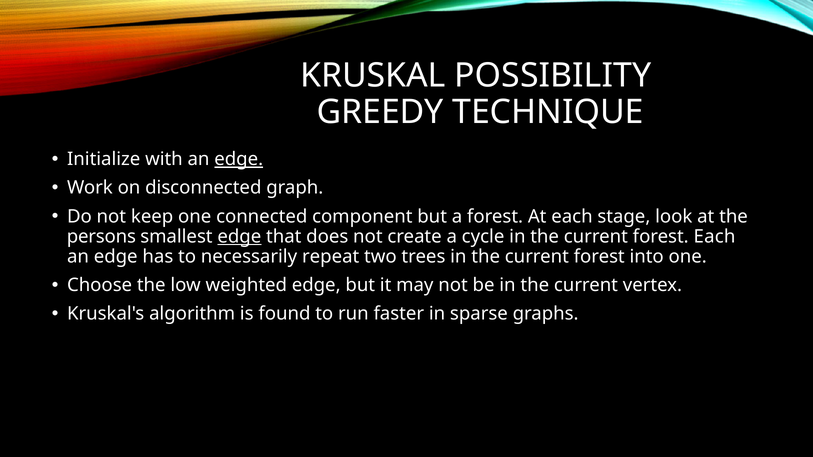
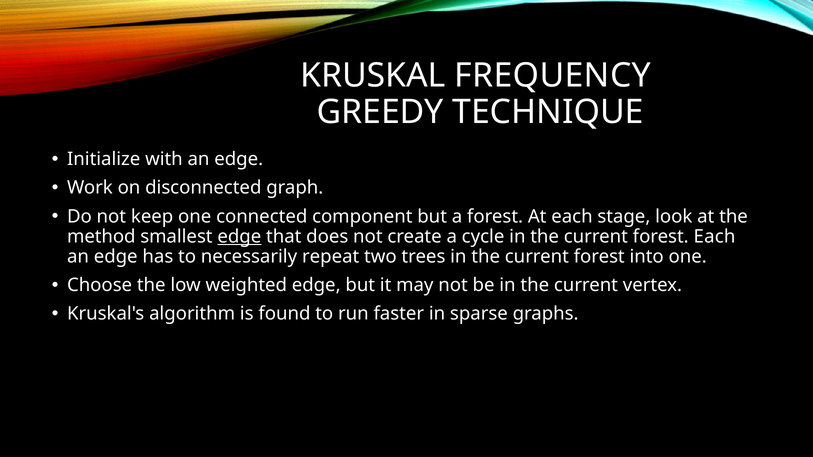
POSSIBILITY: POSSIBILITY -> FREQUENCY
edge at (239, 159) underline: present -> none
persons: persons -> method
